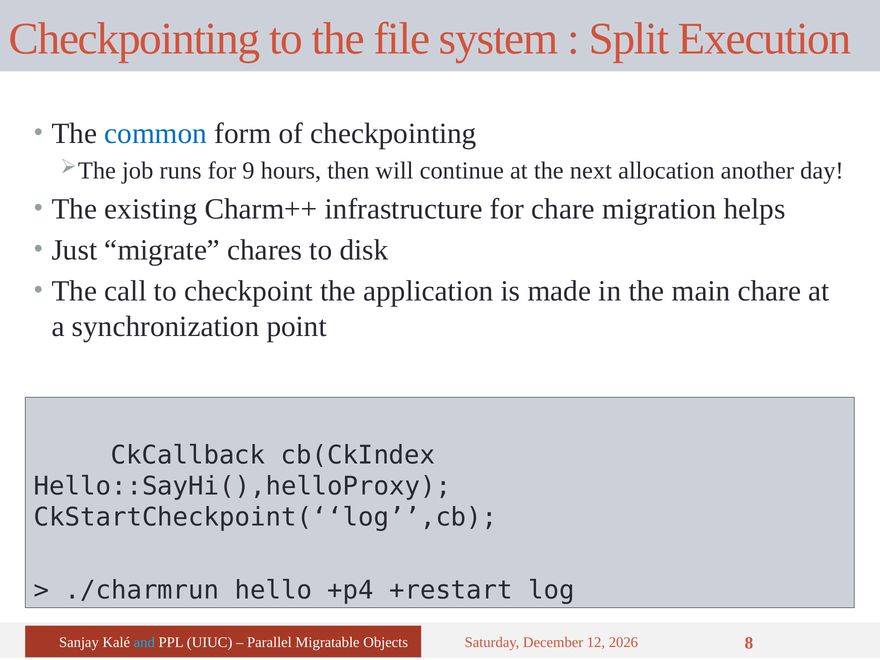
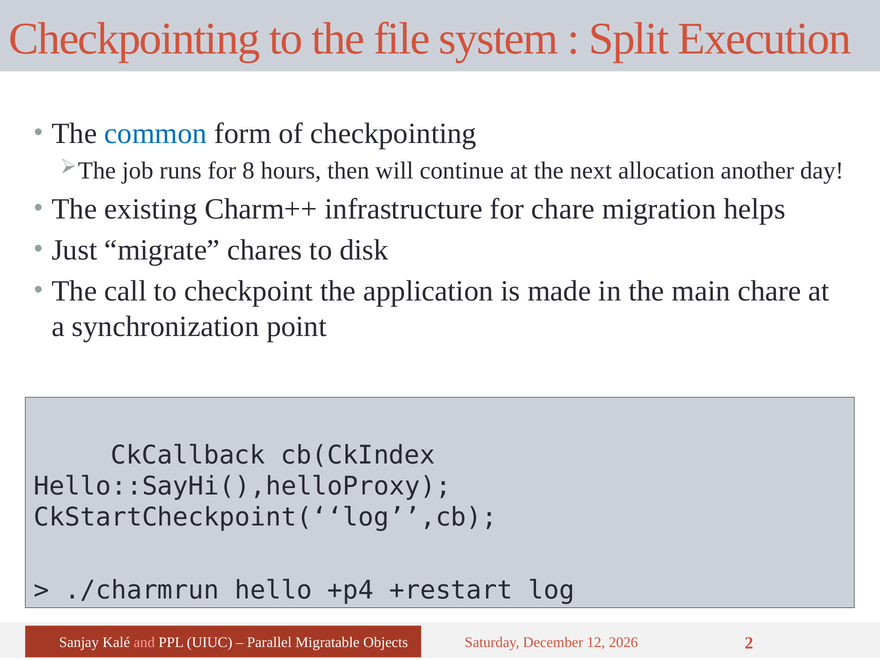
9: 9 -> 8
and colour: light blue -> pink
8: 8 -> 2
